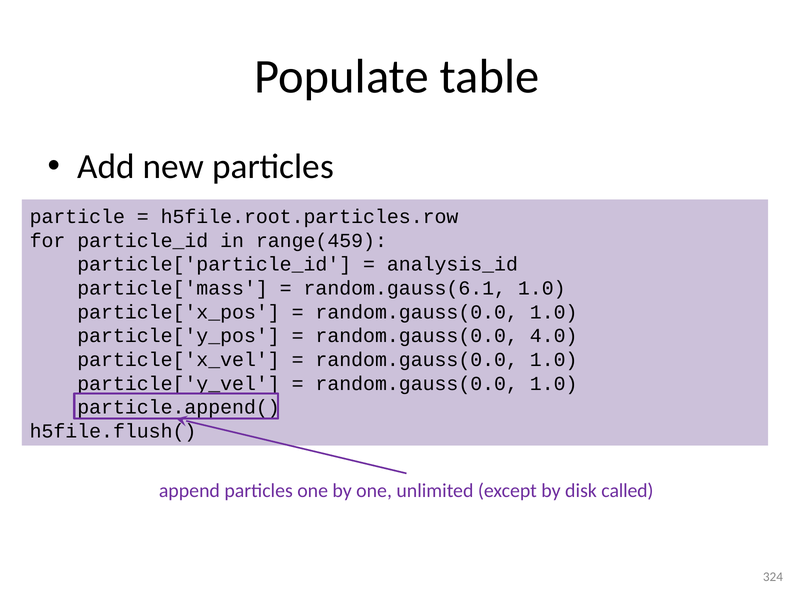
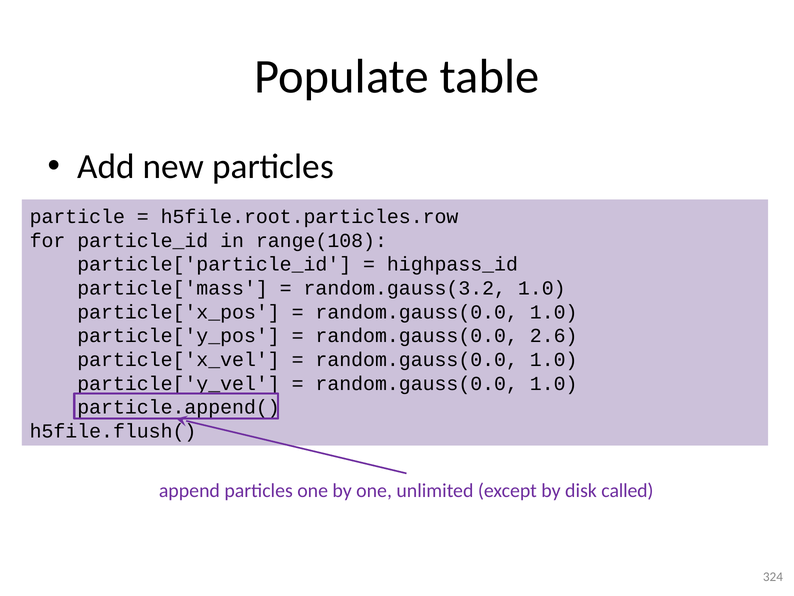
range(459: range(459 -> range(108
analysis_id: analysis_id -> highpass_id
random.gauss(6.1: random.gauss(6.1 -> random.gauss(3.2
4.0: 4.0 -> 2.6
